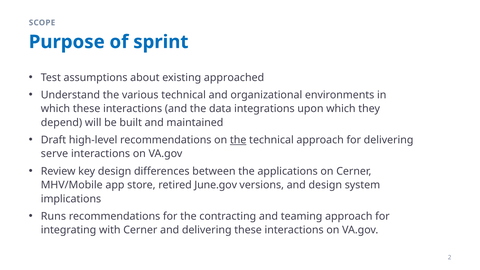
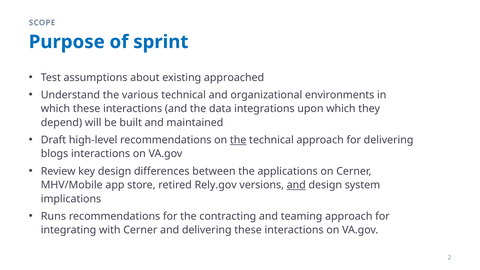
serve: serve -> blogs
June.gov: June.gov -> Rely.gov
and at (296, 185) underline: none -> present
